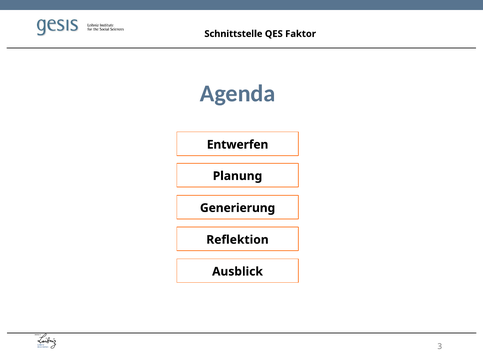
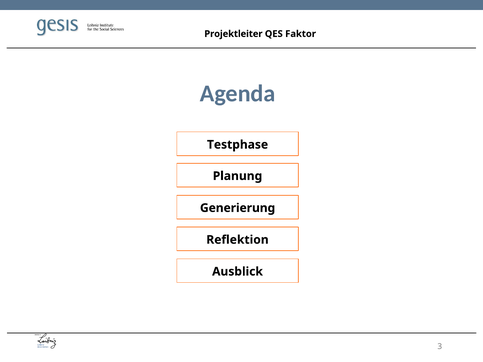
Schnittstelle: Schnittstelle -> Projektleiter
Entwerfen: Entwerfen -> Testphase
